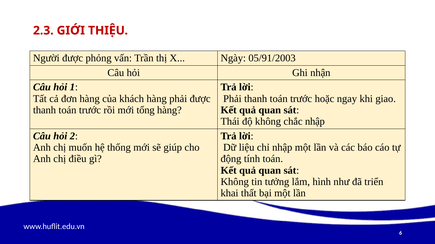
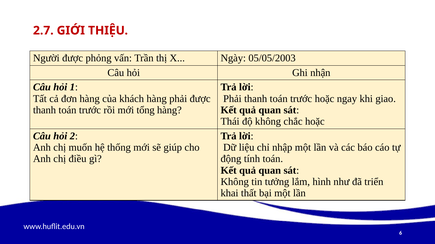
2.3: 2.3 -> 2.7
05/91/2003: 05/91/2003 -> 05/05/2003
chắc nhập: nhập -> hoặc
